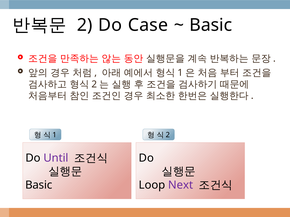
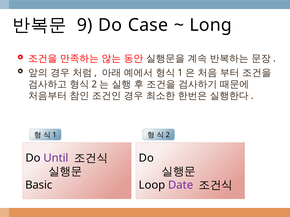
2 at (85, 25): 2 -> 9
Basic at (211, 25): Basic -> Long
Next: Next -> Date
